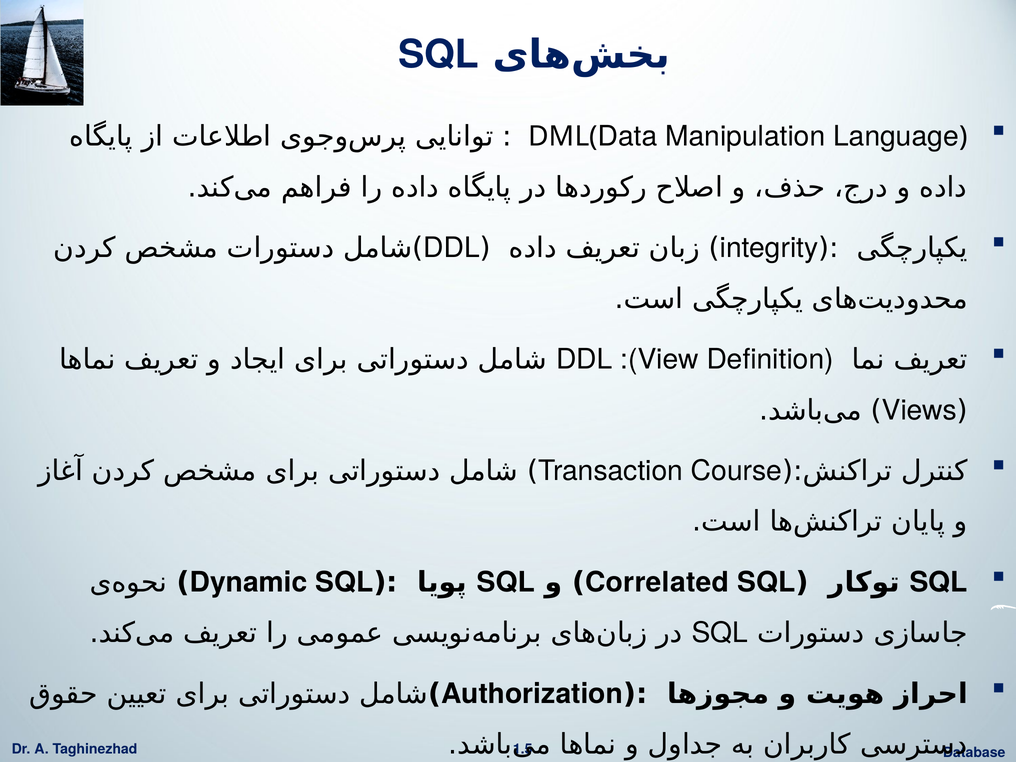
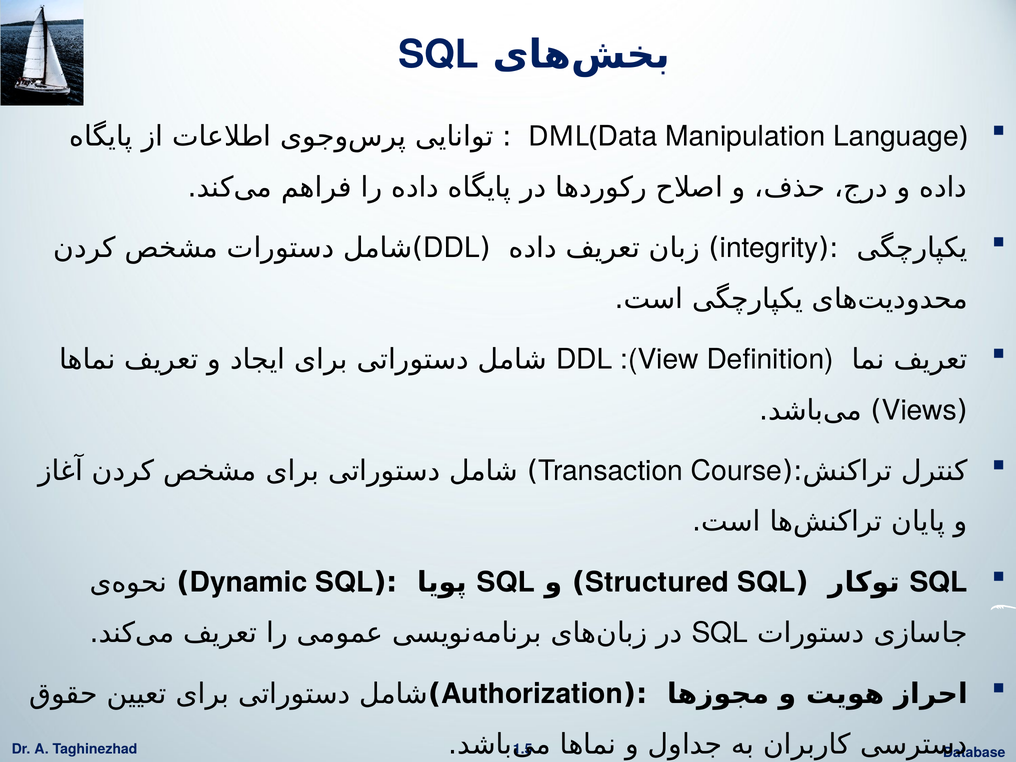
Correlated: Correlated -> Structured
